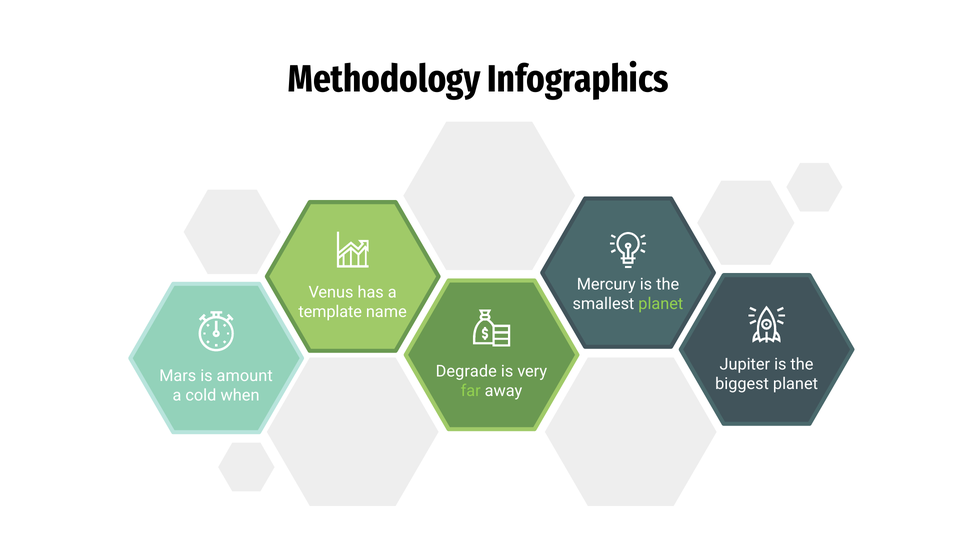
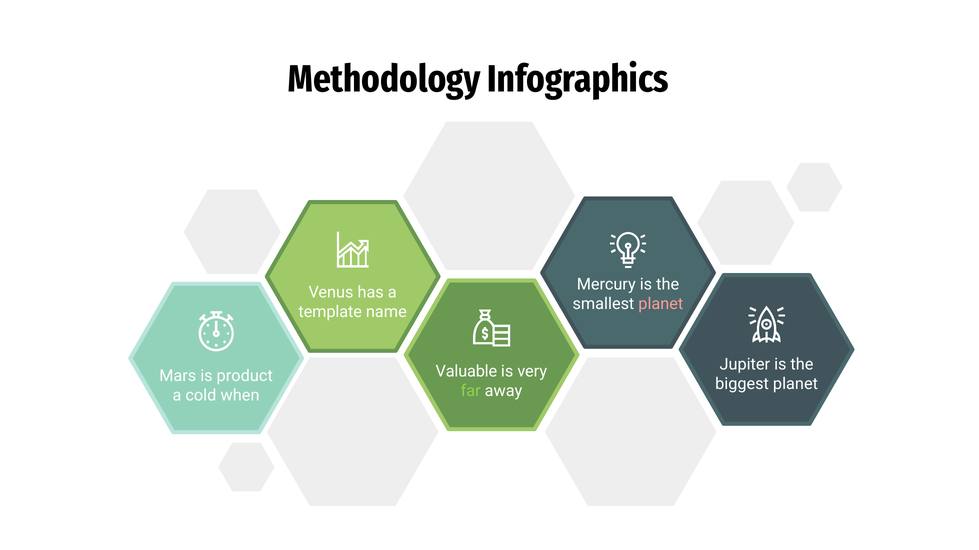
planet at (661, 304) colour: light green -> pink
Degrade: Degrade -> Valuable
amount: amount -> product
